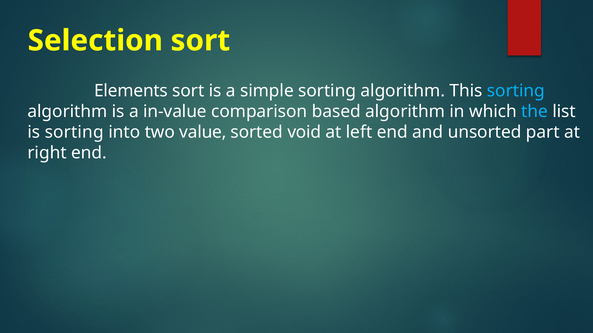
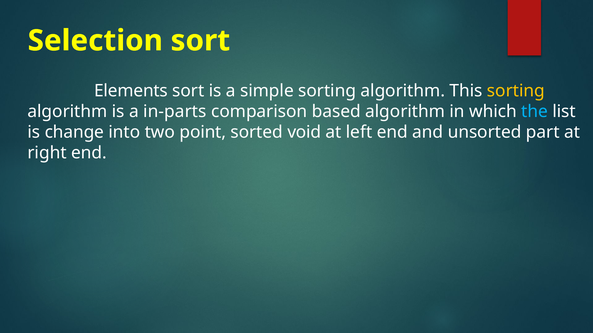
sorting at (516, 91) colour: light blue -> yellow
in-value: in-value -> in-parts
is sorting: sorting -> change
value: value -> point
